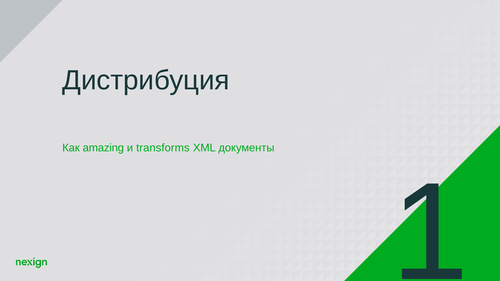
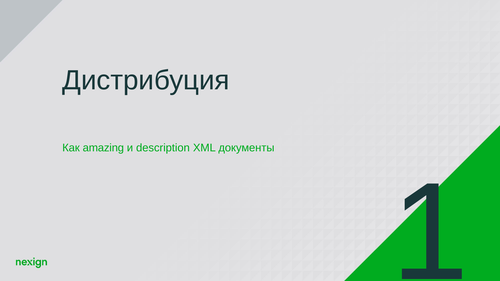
transforms: transforms -> description
